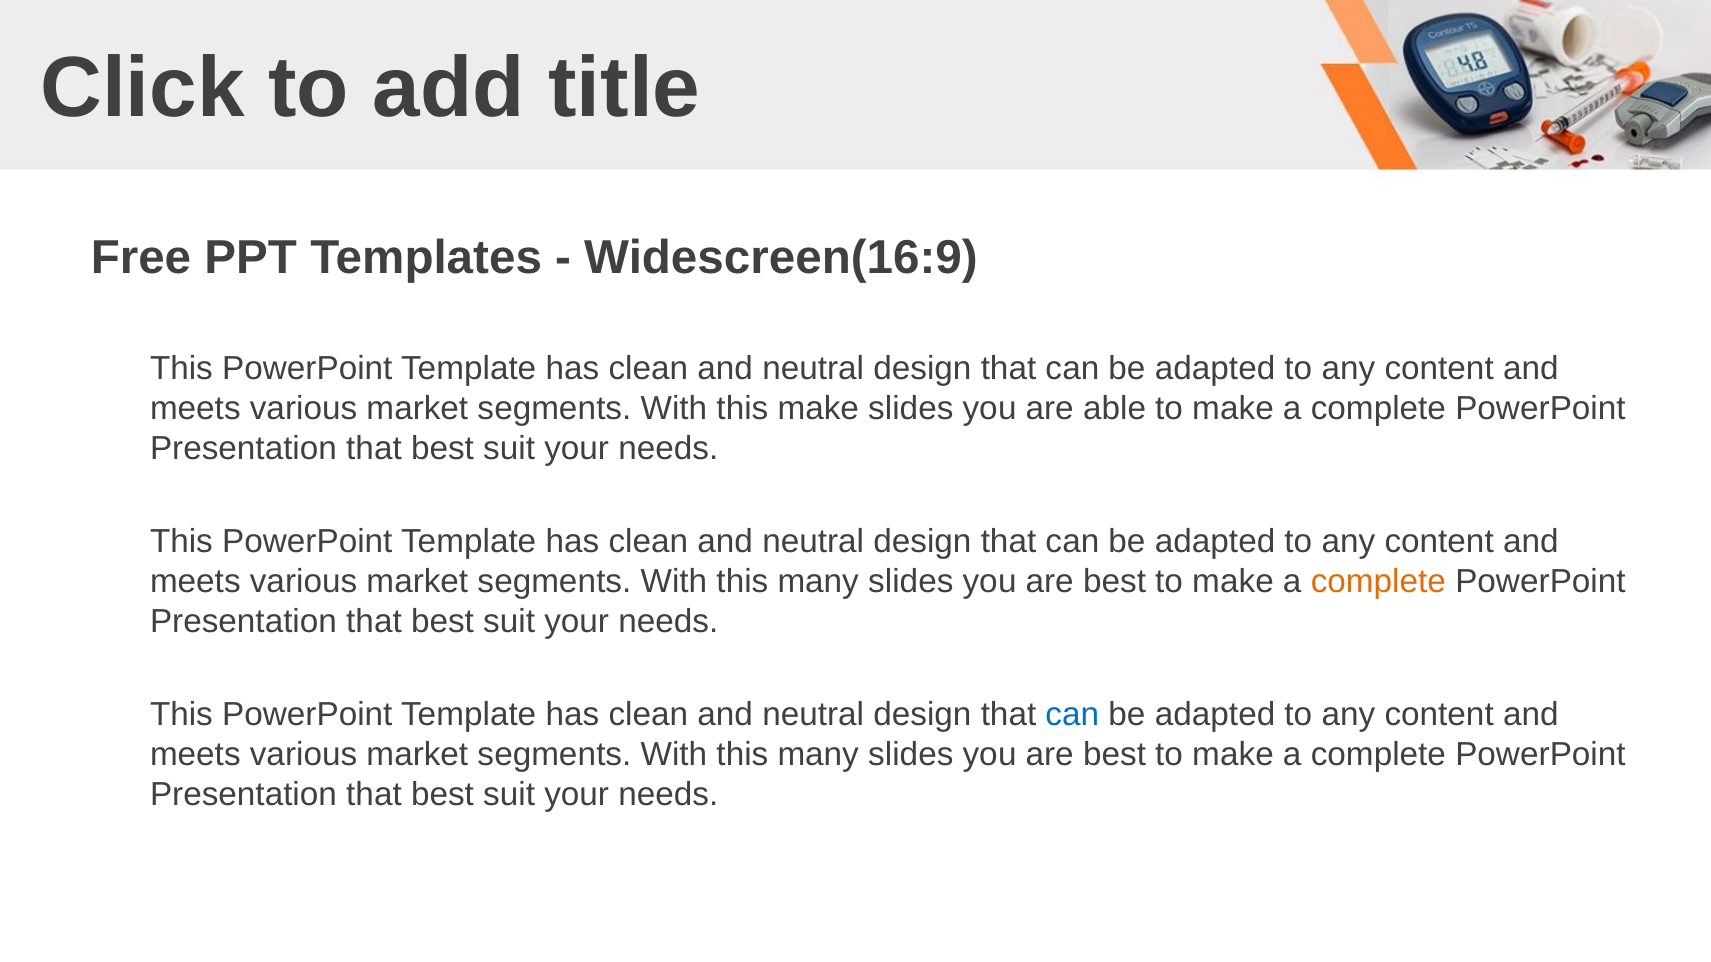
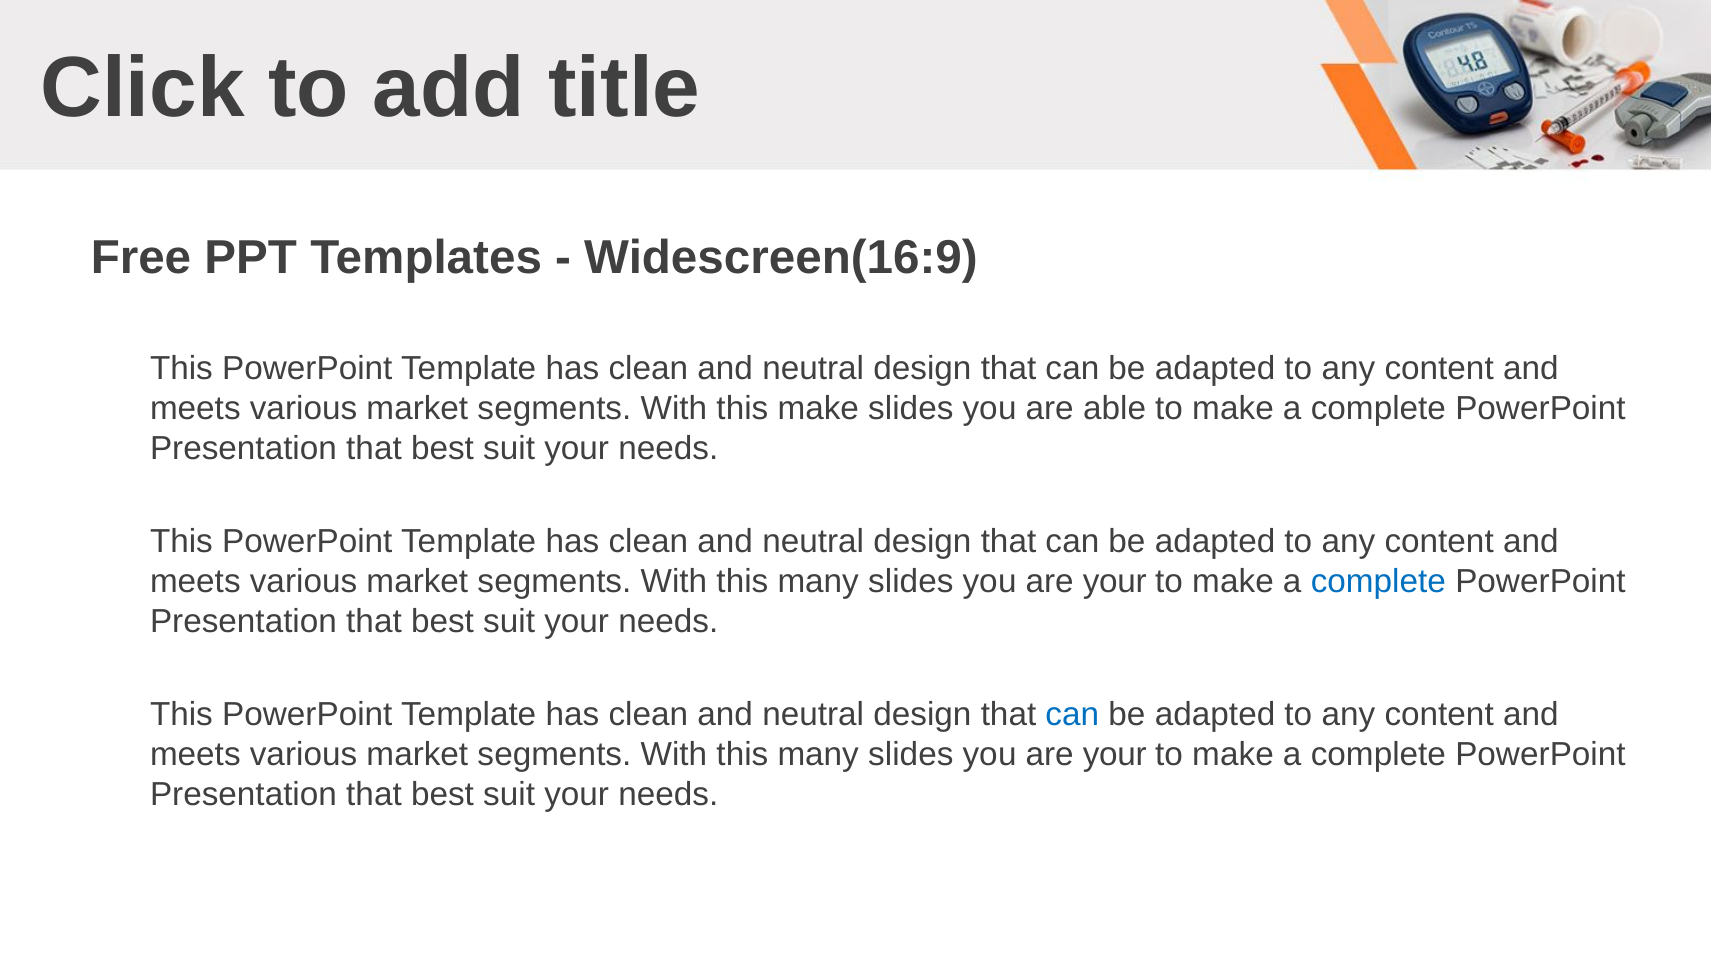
best at (1115, 582): best -> your
complete at (1378, 582) colour: orange -> blue
best at (1115, 755): best -> your
